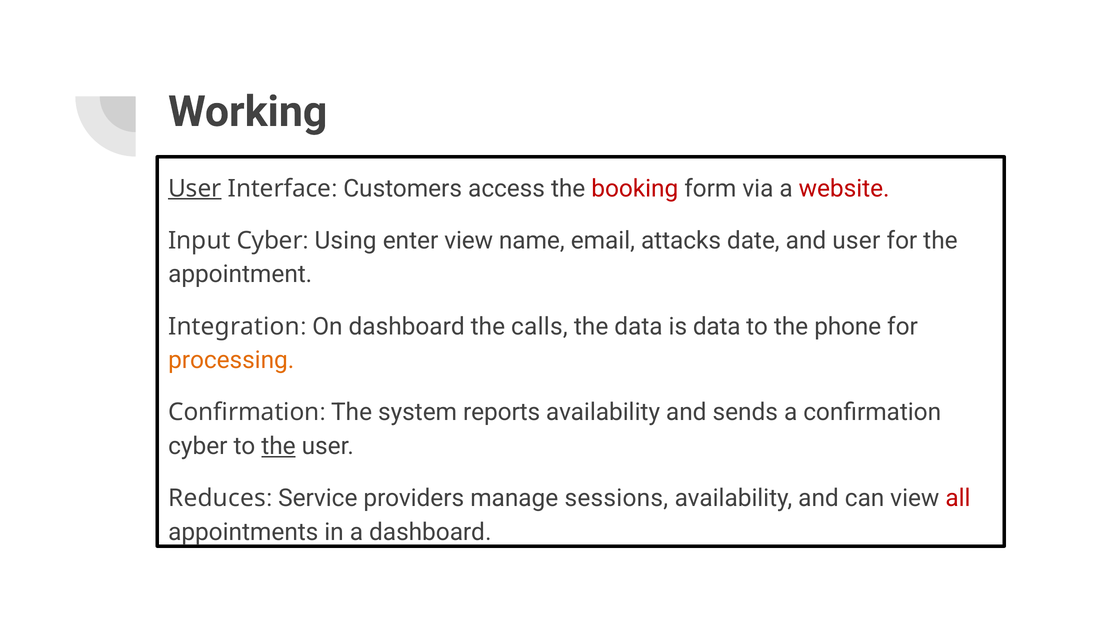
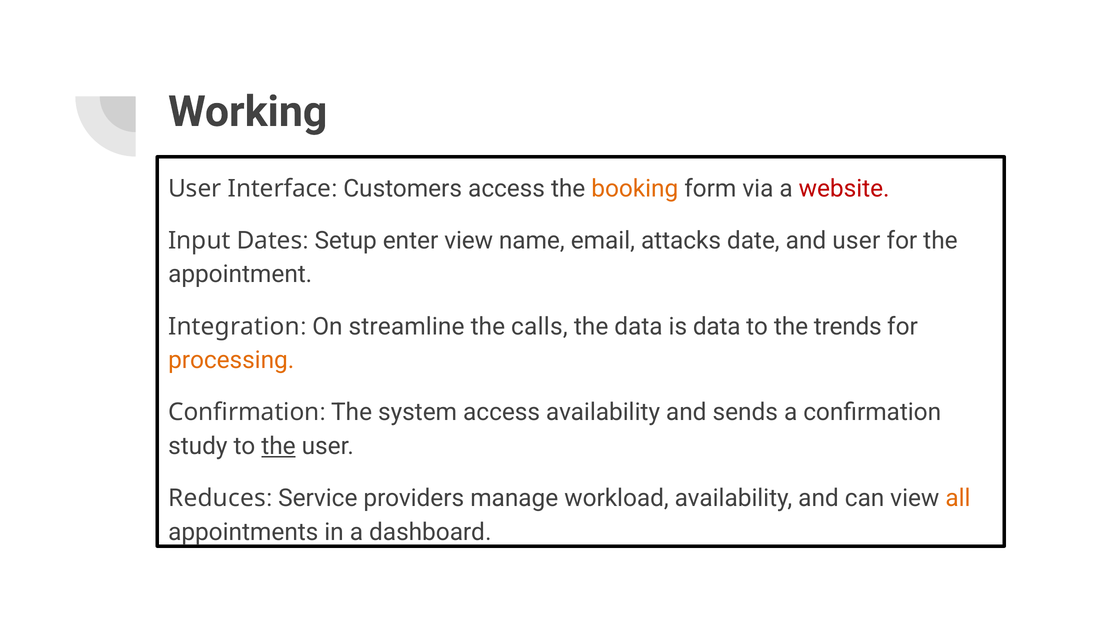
User at (195, 188) underline: present -> none
booking colour: red -> orange
Input Cyber: Cyber -> Dates
Using: Using -> Setup
On dashboard: dashboard -> streamline
phone: phone -> trends
system reports: reports -> access
cyber at (198, 446): cyber -> study
sessions: sessions -> workload
all colour: red -> orange
